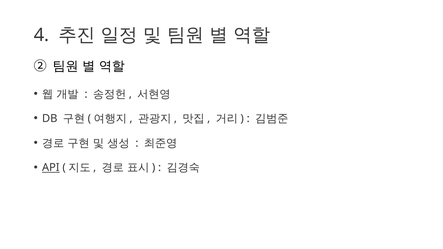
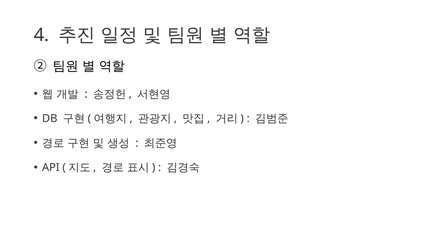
API underline: present -> none
